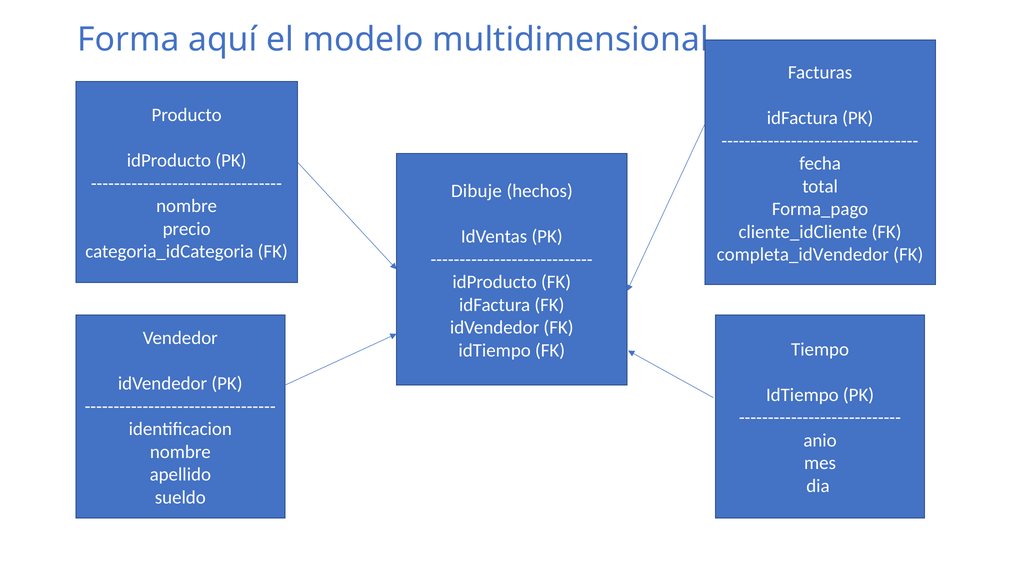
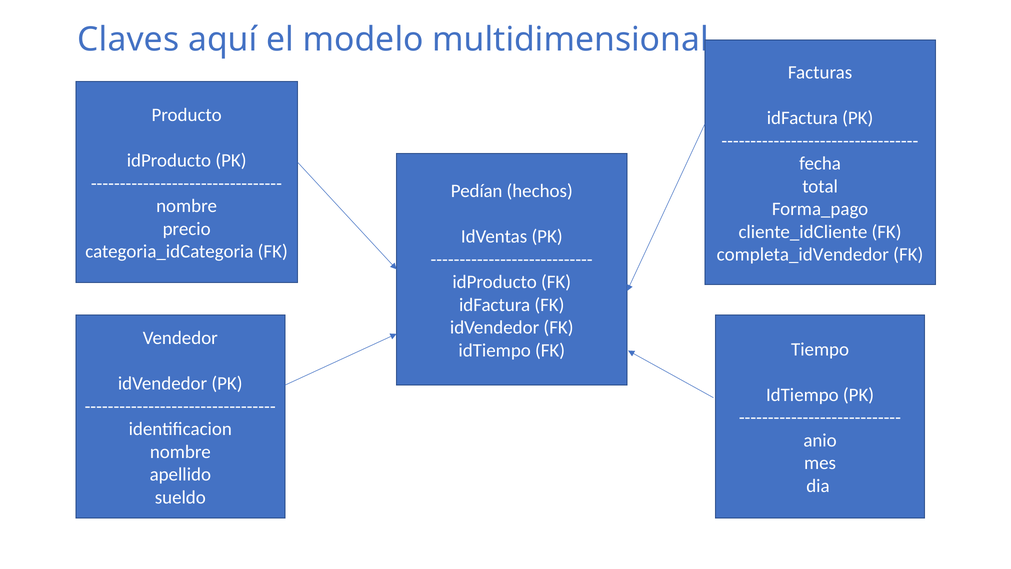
Forma: Forma -> Claves
Dibuje: Dibuje -> Pedían
